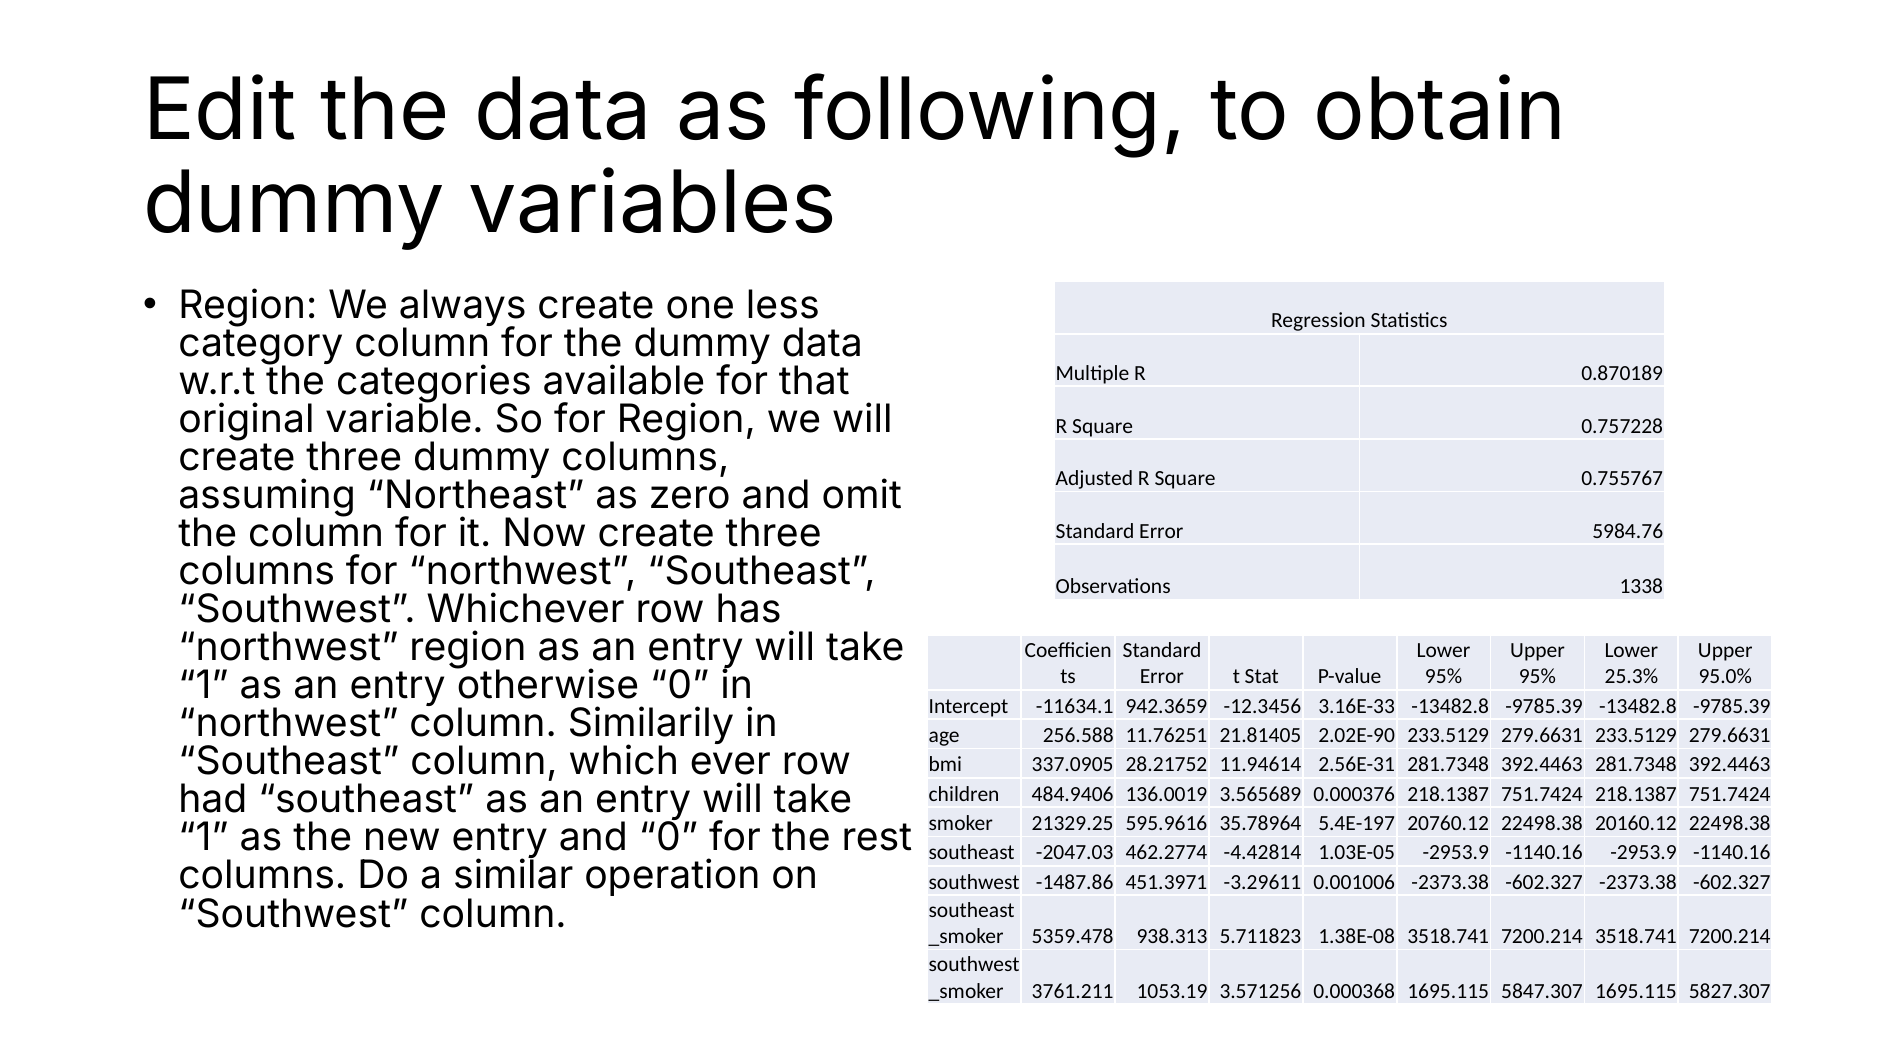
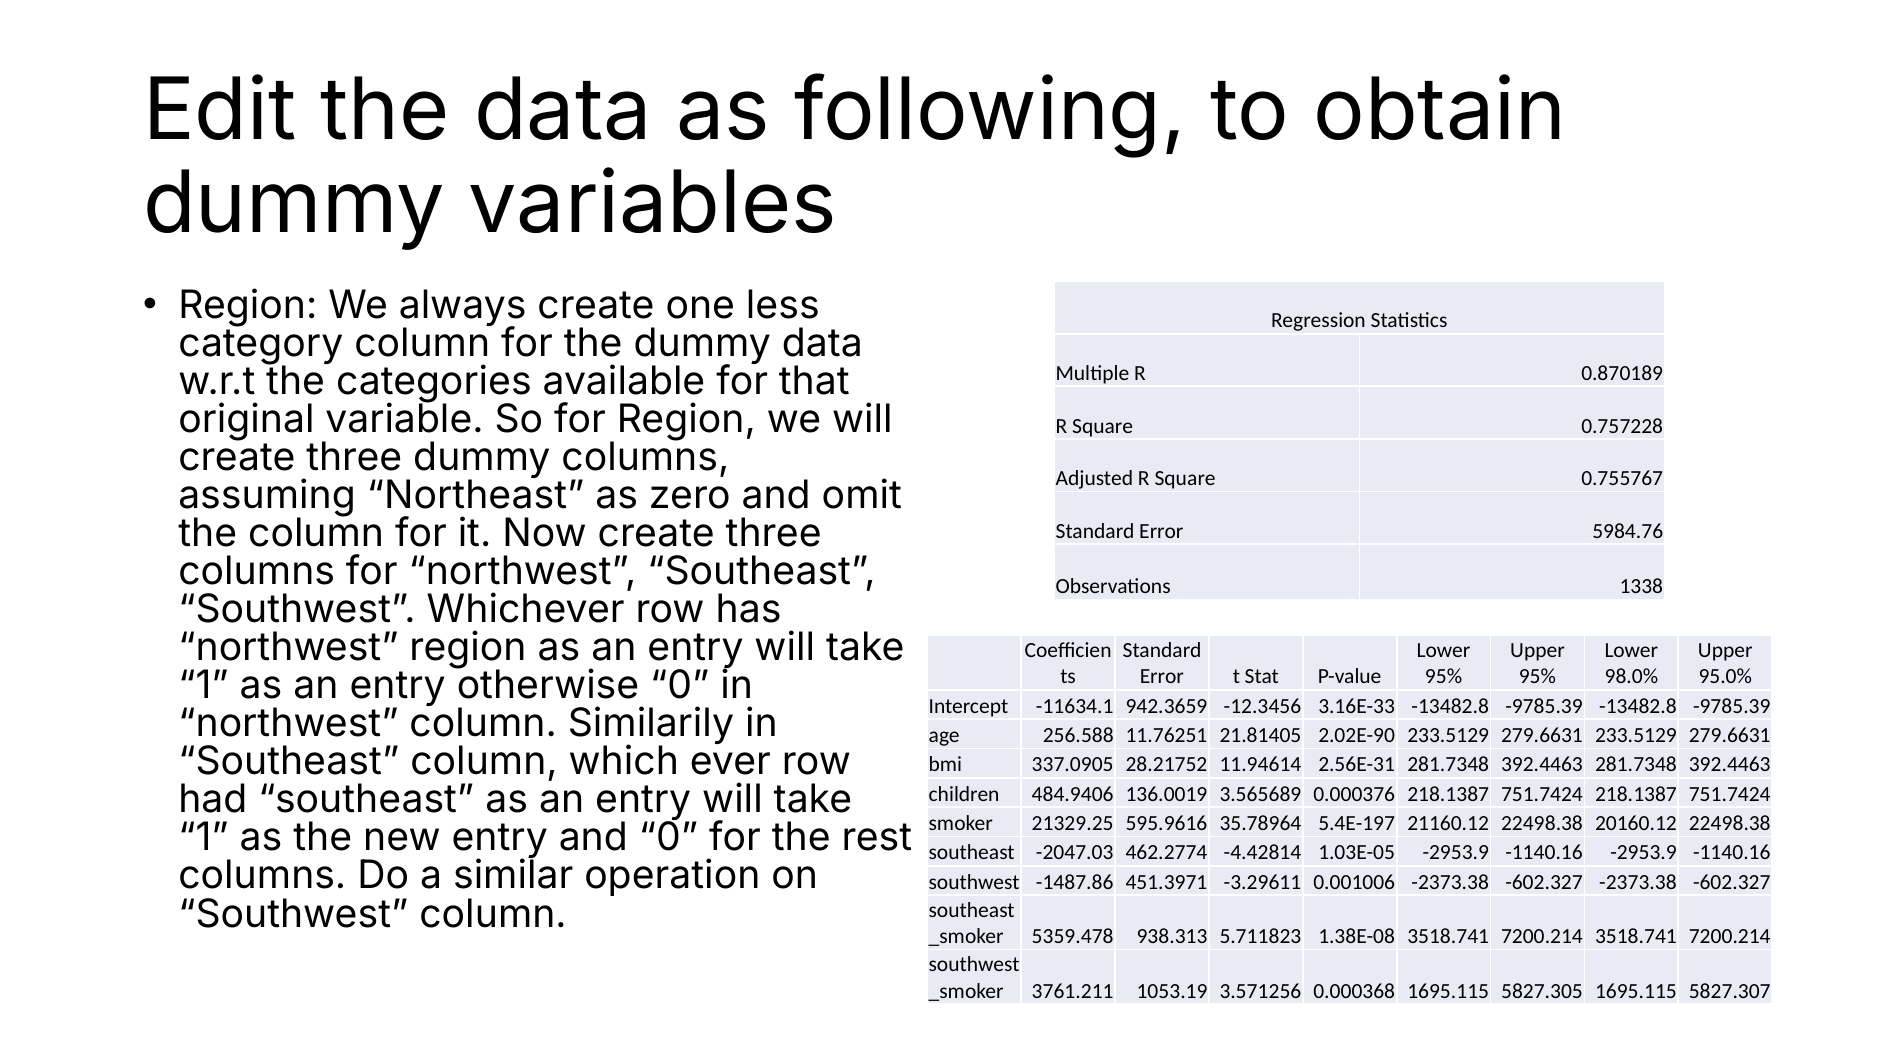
25.3%: 25.3% -> 98.0%
20760.12: 20760.12 -> 21160.12
5847.307: 5847.307 -> 5827.305
